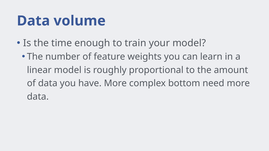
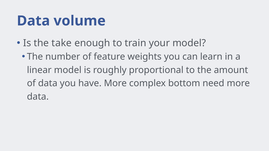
time: time -> take
